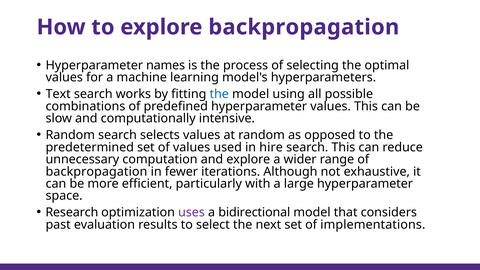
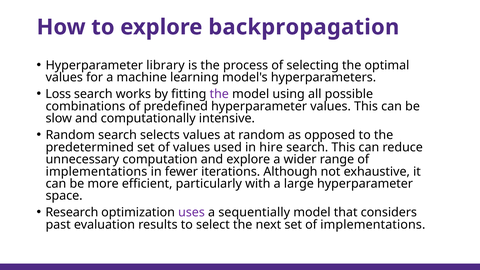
names: names -> library
Text: Text -> Loss
the at (219, 94) colour: blue -> purple
backpropagation at (96, 172): backpropagation -> implementations
bidirectional: bidirectional -> sequentially
